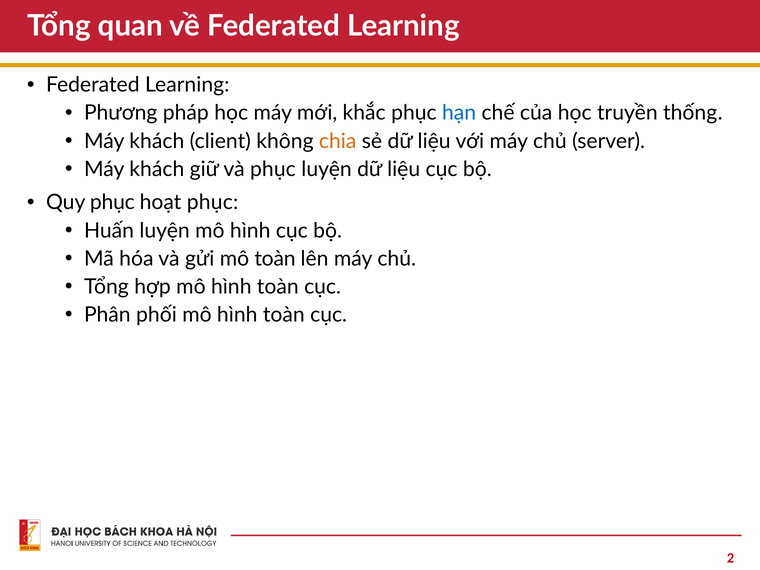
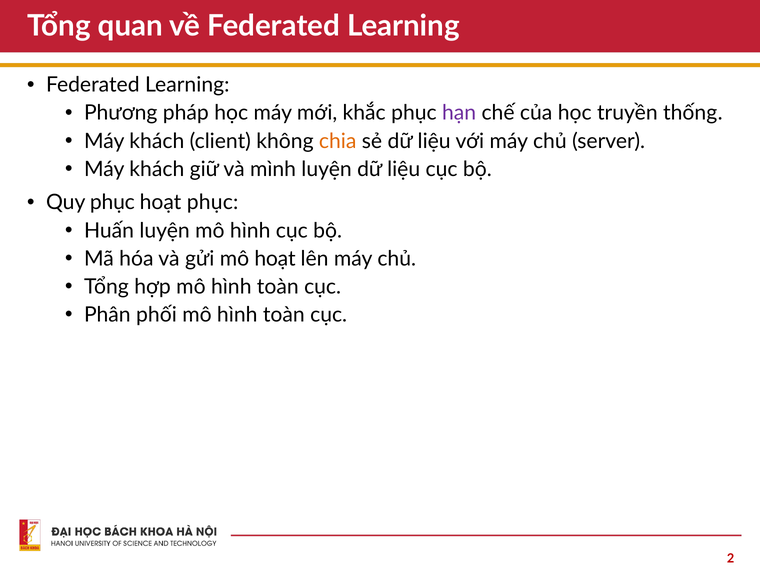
hạn colour: blue -> purple
và phục: phục -> mình
mô toàn: toàn -> hoạt
